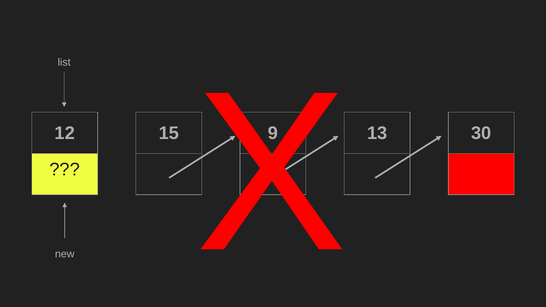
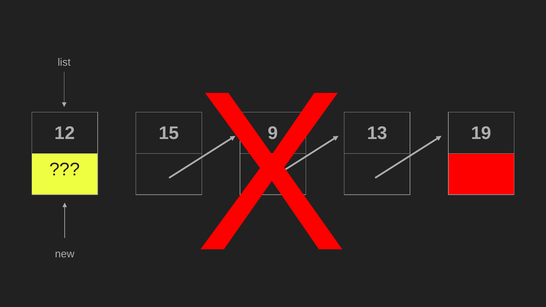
30: 30 -> 19
